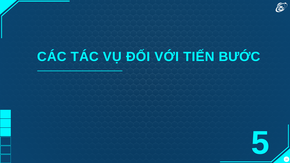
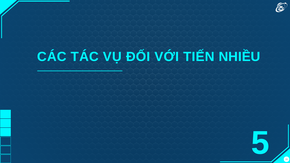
BƯỚC: BƯỚC -> NHIỀU
